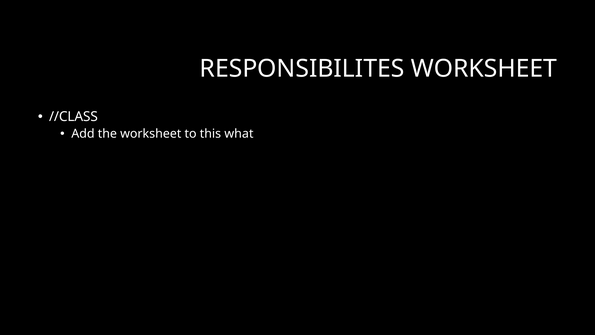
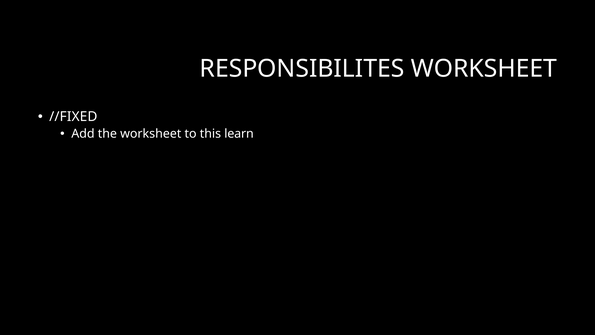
//CLASS: //CLASS -> //FIXED
what: what -> learn
